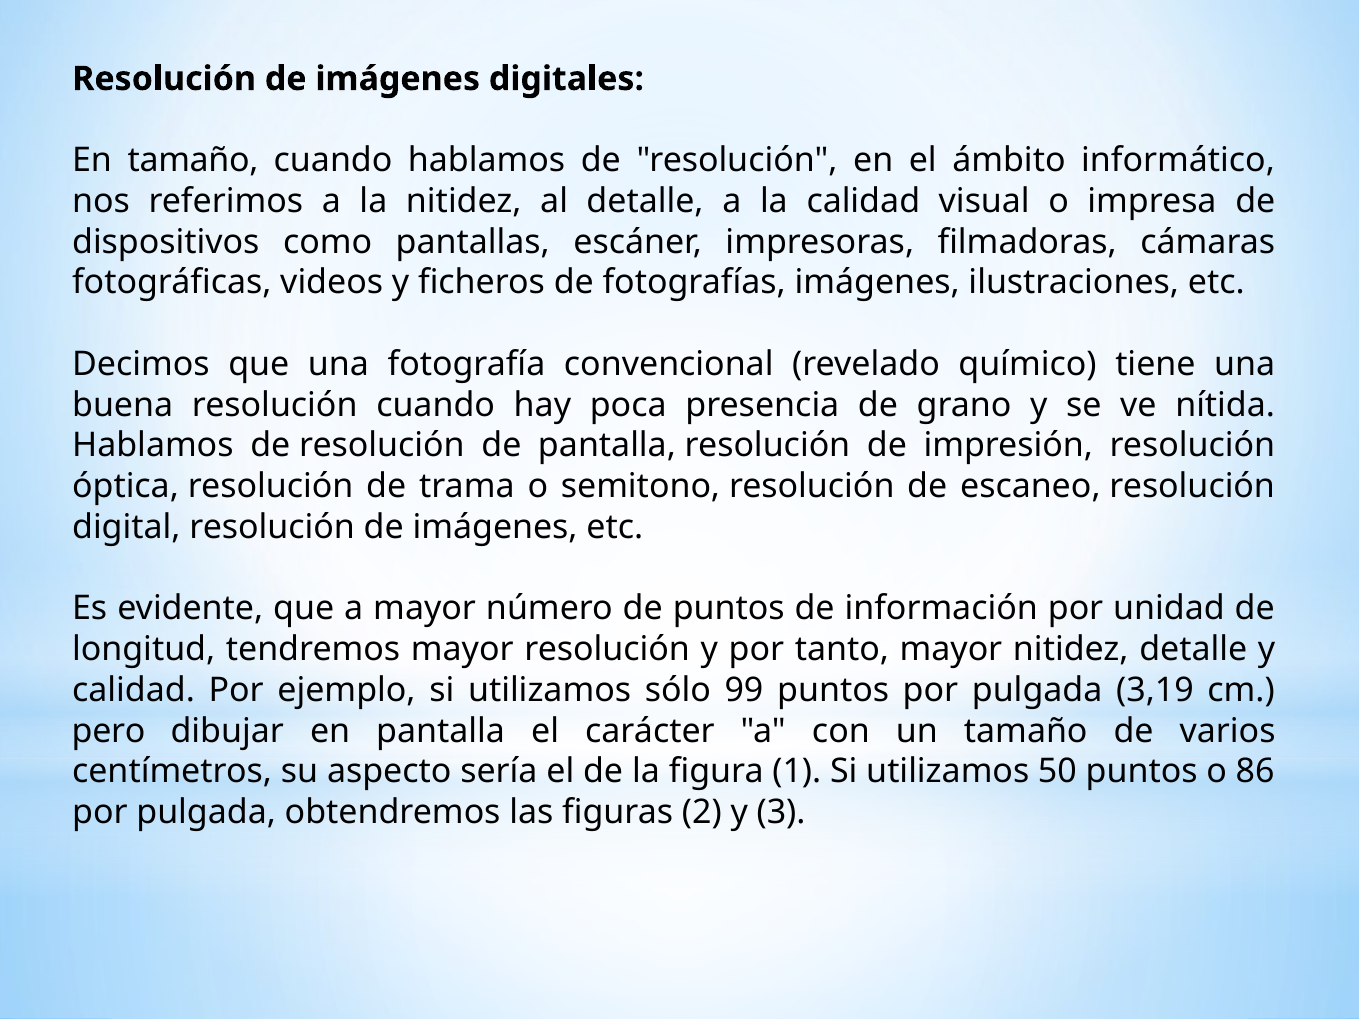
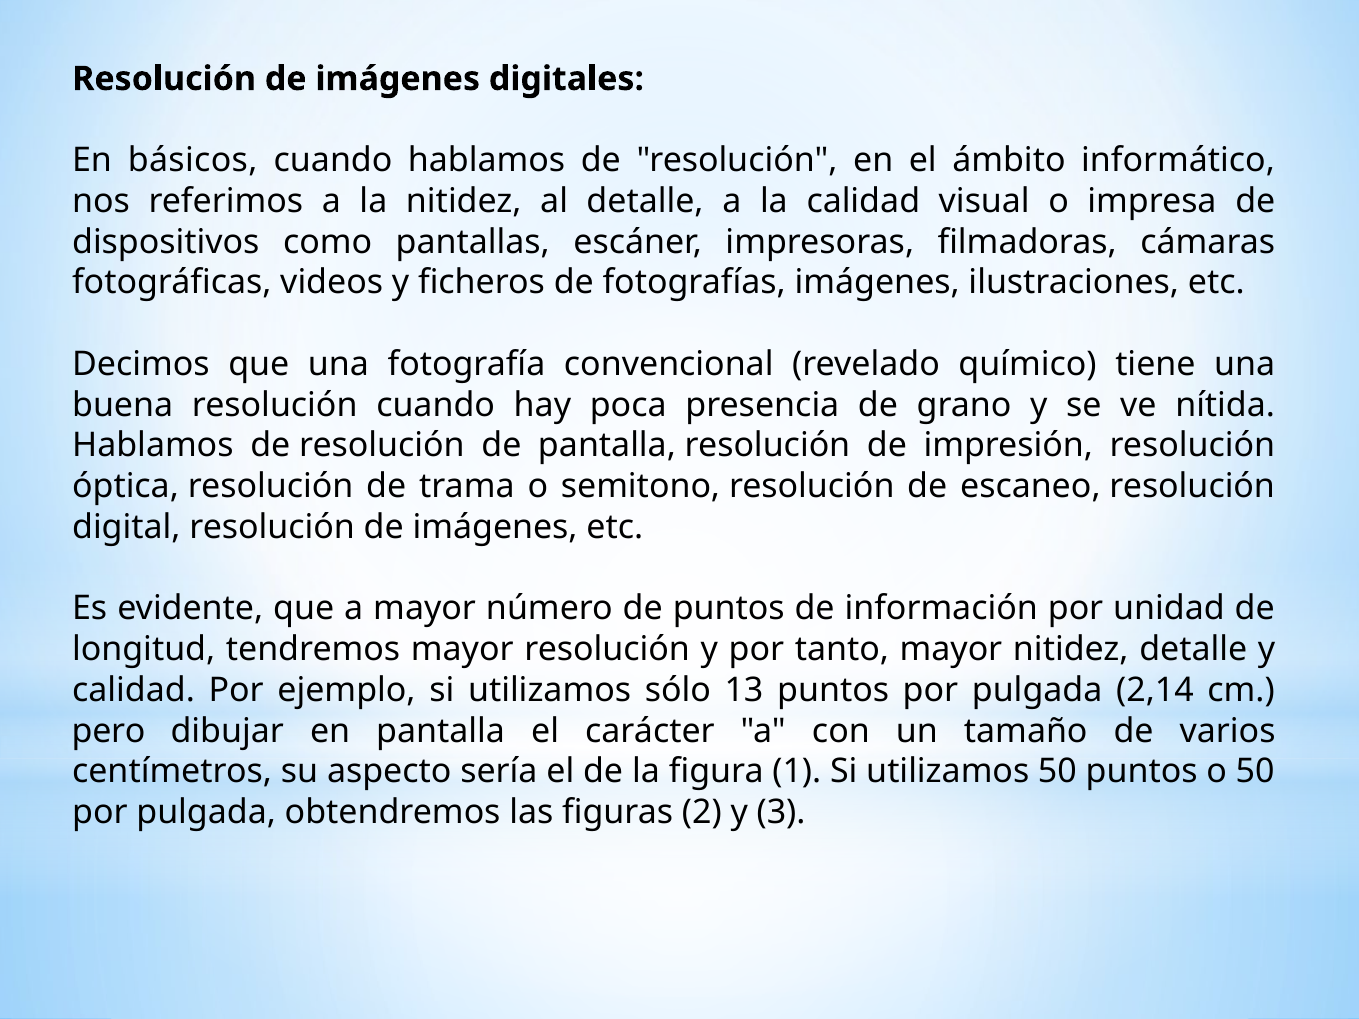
En tamaño: tamaño -> básicos
99: 99 -> 13
3,19: 3,19 -> 2,14
o 86: 86 -> 50
